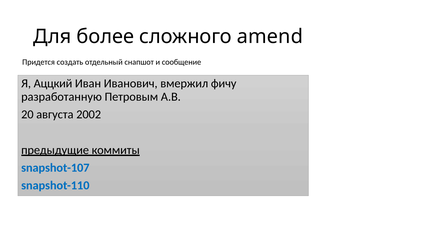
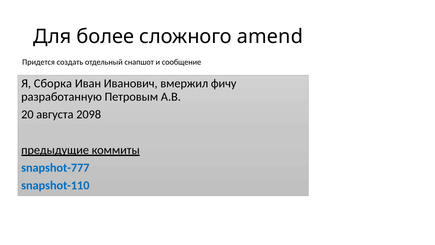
Аццкий: Аццкий -> Сборка
2002: 2002 -> 2098
snapshot-107: snapshot-107 -> snapshot-777
